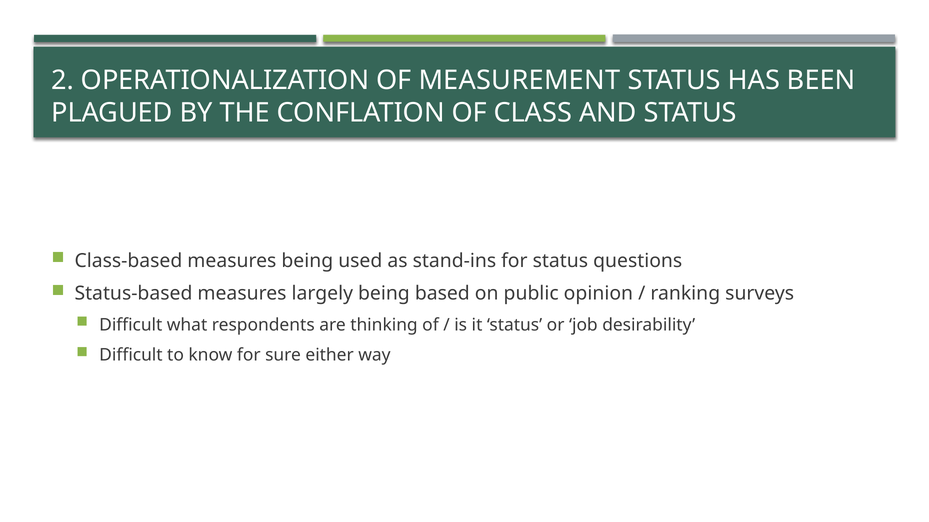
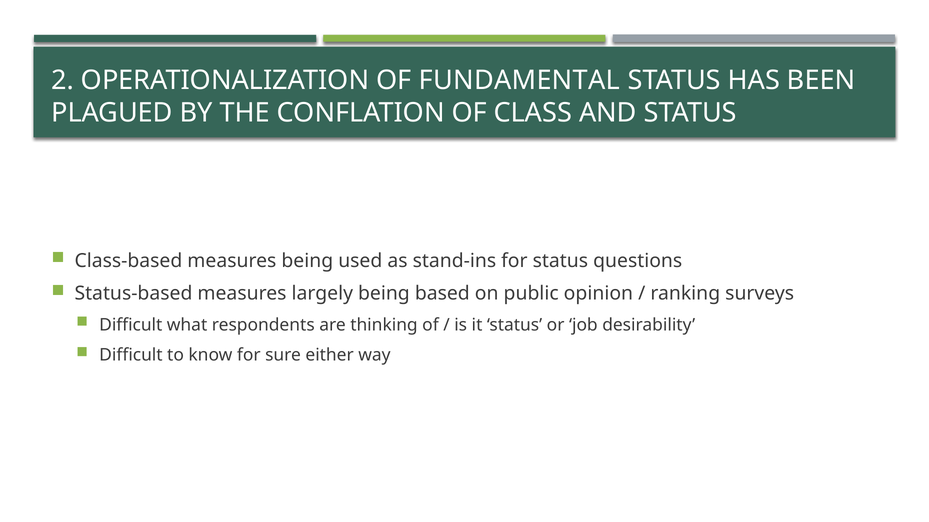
MEASUREMENT: MEASUREMENT -> FUNDAMENTAL
